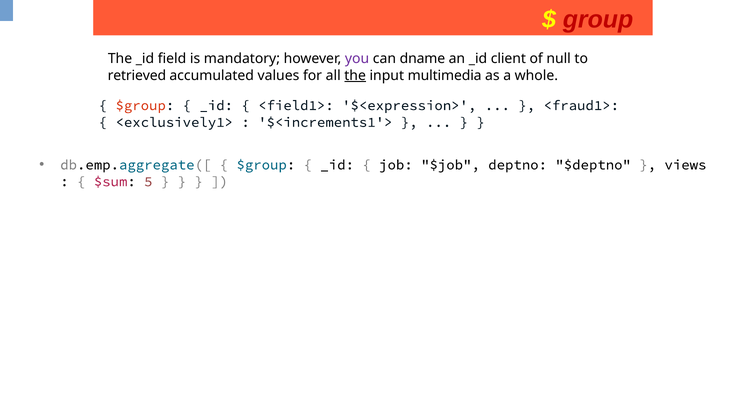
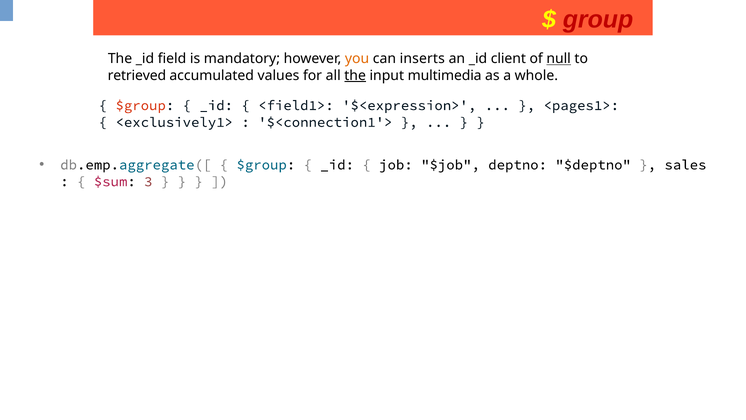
you colour: purple -> orange
dname: dname -> inserts
null underline: none -> present
<fraud1>: <fraud1> -> <pages1>
$<increments1'>: $<increments1'> -> $<connection1'>
views: views -> sales
5: 5 -> 3
